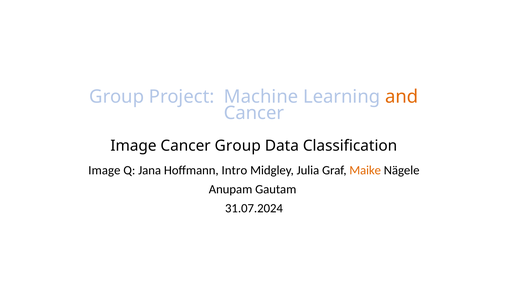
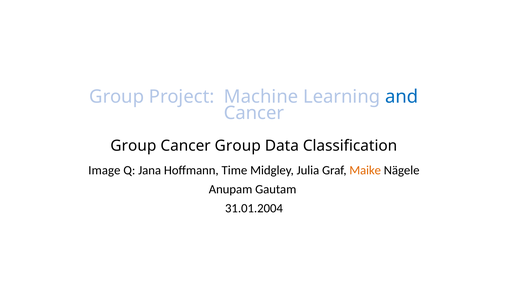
and colour: orange -> blue
Image at (133, 145): Image -> Group
Intro: Intro -> Time
31.07.2024: 31.07.2024 -> 31.01.2004
